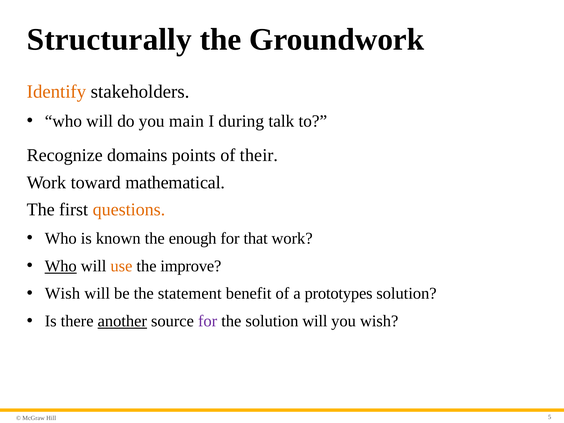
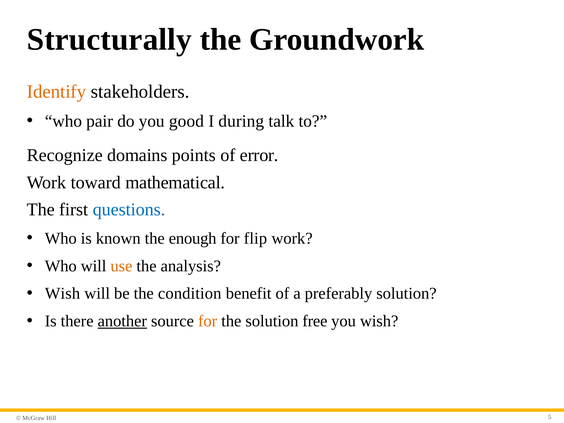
will at (100, 121): will -> pair
main: main -> good
their: their -> error
questions colour: orange -> blue
that: that -> flip
Who at (61, 266) underline: present -> none
improve: improve -> analysis
statement: statement -> condition
prototypes: prototypes -> preferably
for at (208, 321) colour: purple -> orange
solution will: will -> free
